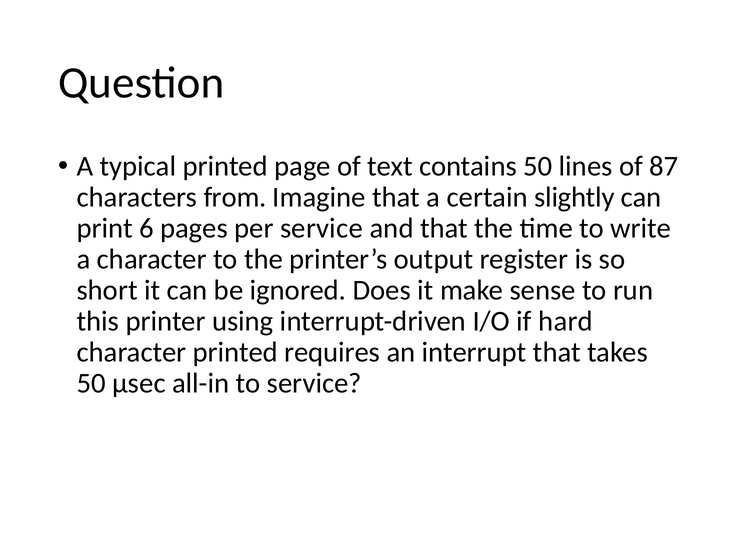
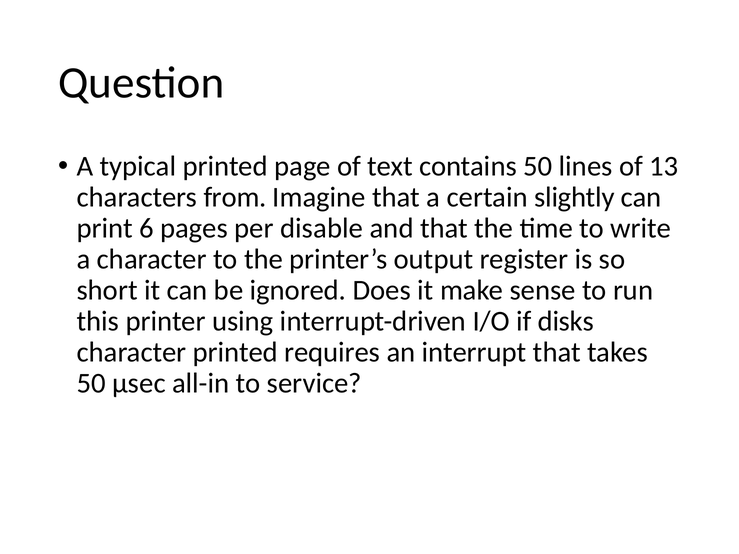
87: 87 -> 13
per service: service -> disable
hard: hard -> disks
